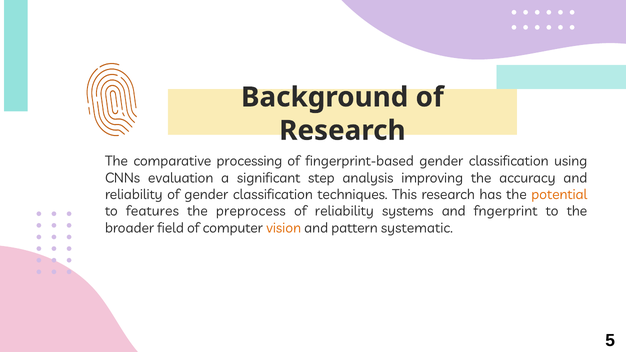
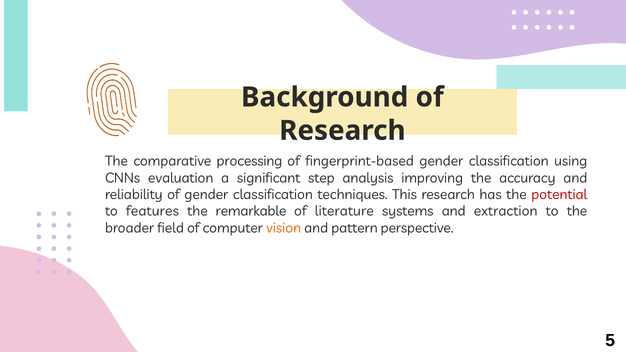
potential colour: orange -> red
preprocess: preprocess -> remarkable
of reliability: reliability -> literature
fngerprint: fngerprint -> extraction
systematic: systematic -> perspective
